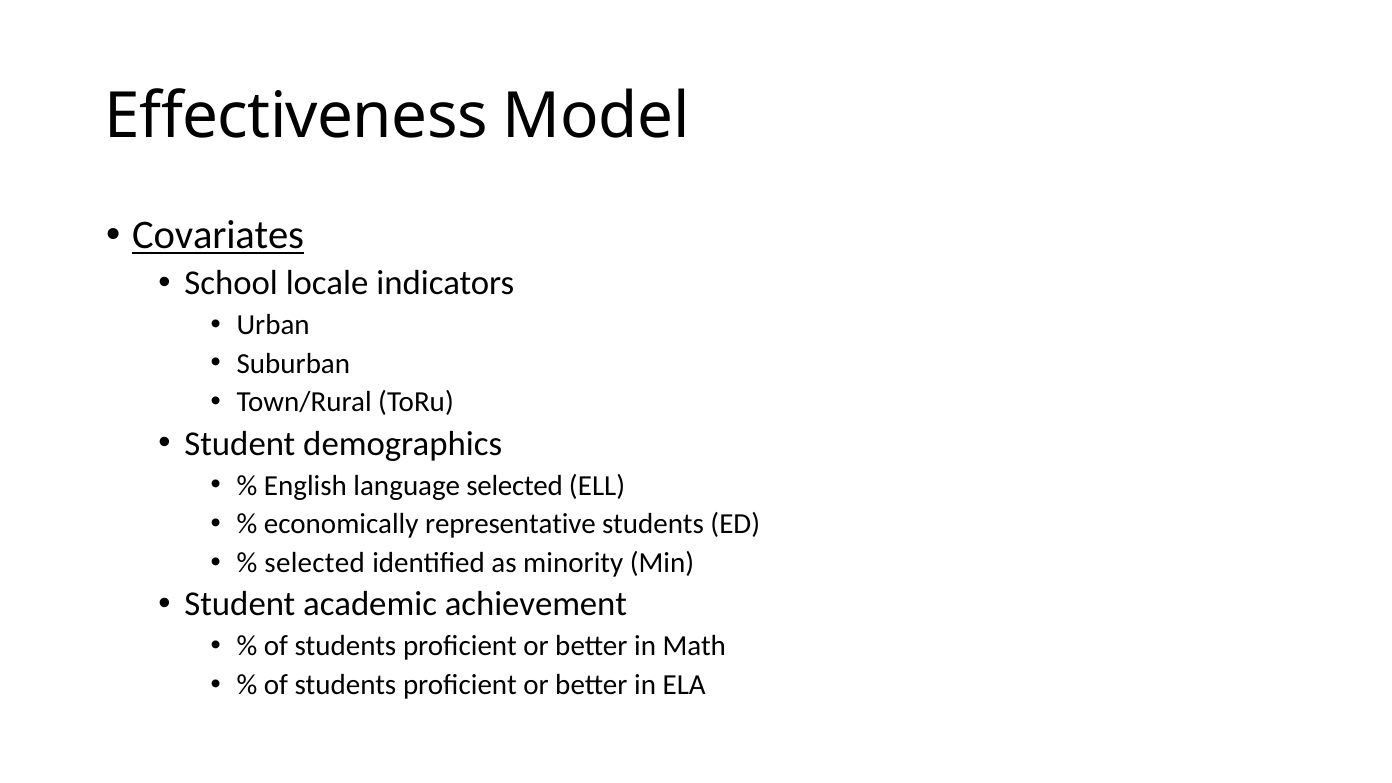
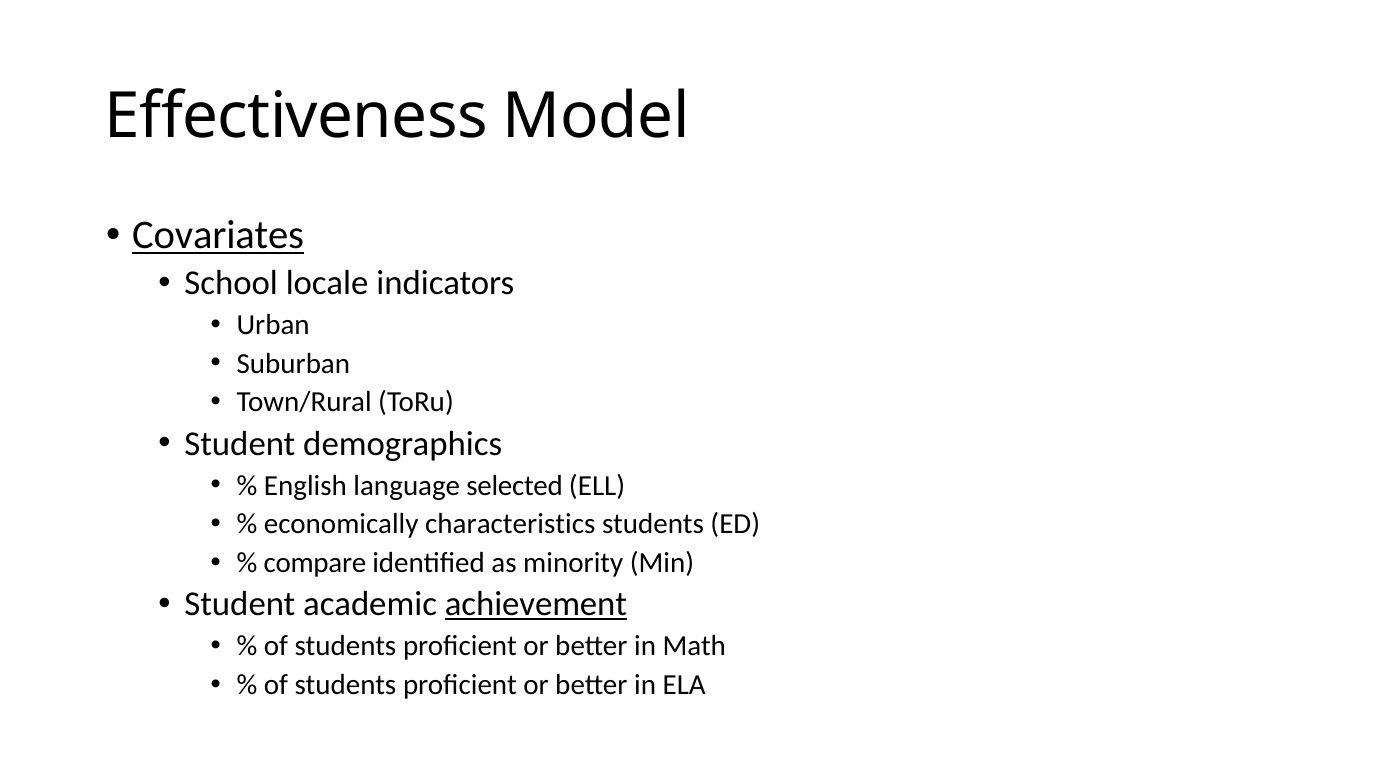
representative: representative -> characteristics
selected at (315, 563): selected -> compare
achievement underline: none -> present
